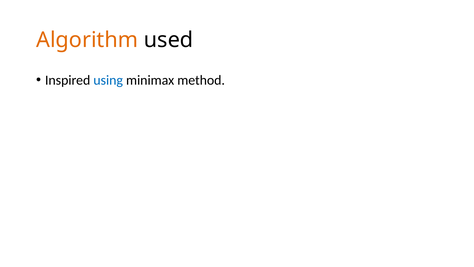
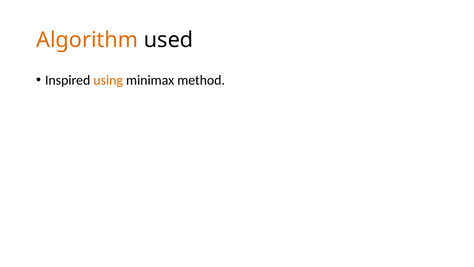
using colour: blue -> orange
